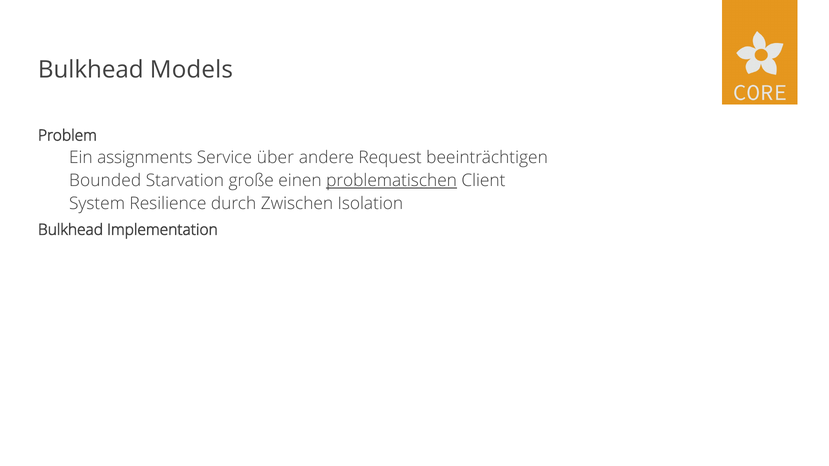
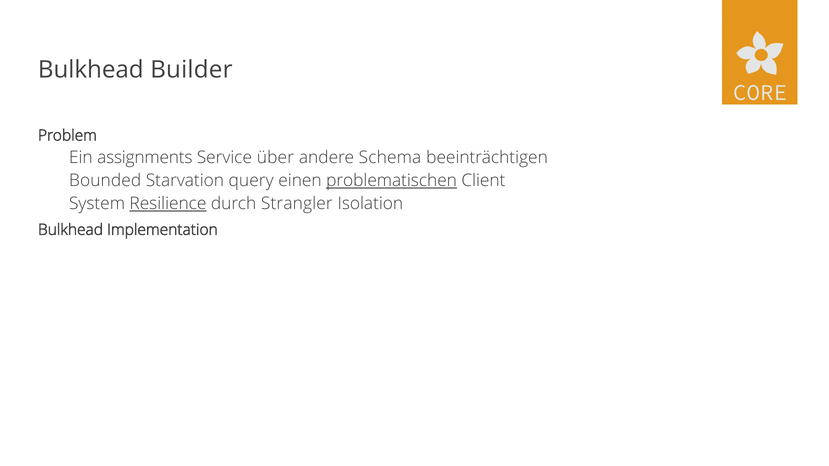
Models: Models -> Builder
Request: Request -> Schema
große: große -> query
Resilience underline: none -> present
Zwischen: Zwischen -> Strangler
